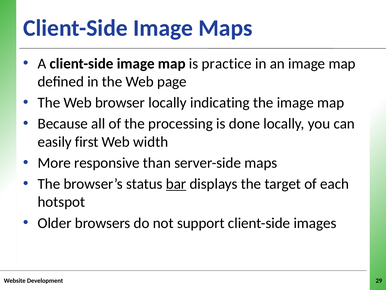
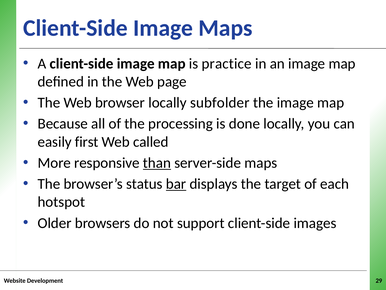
indicating: indicating -> subfolder
width: width -> called
than underline: none -> present
